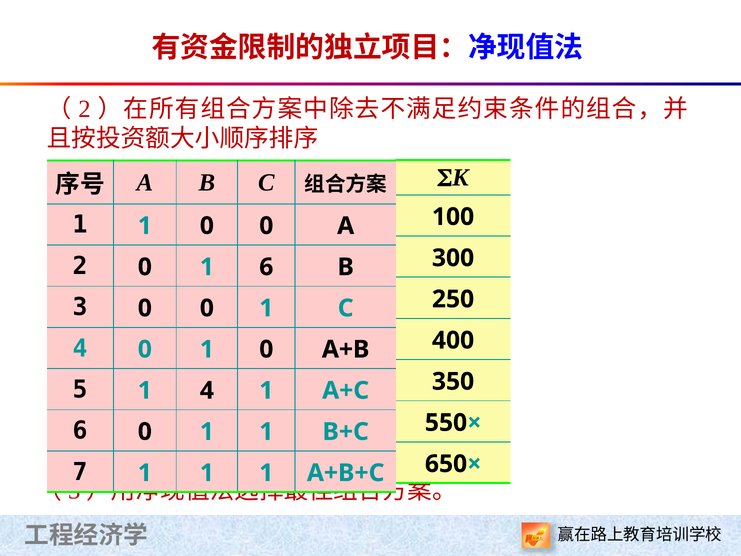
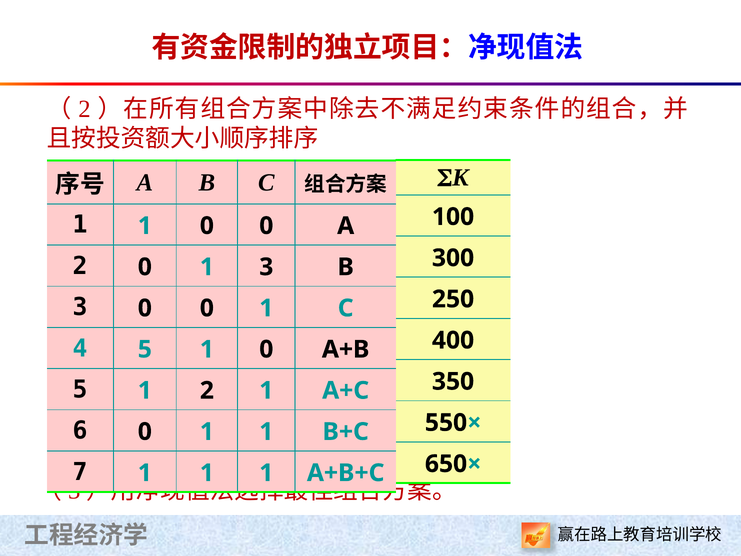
1 6: 6 -> 3
4 0: 0 -> 5
1 4: 4 -> 2
